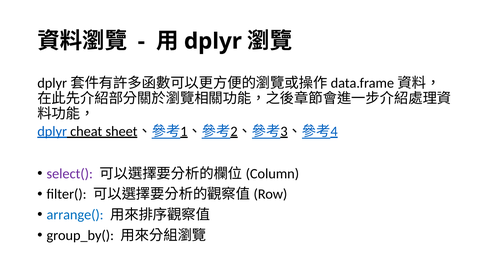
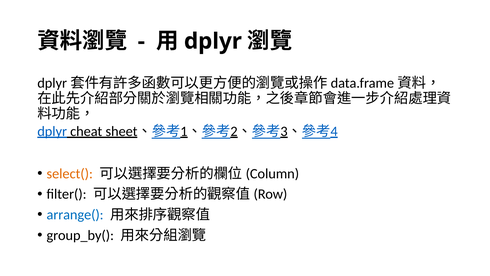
select( colour: purple -> orange
